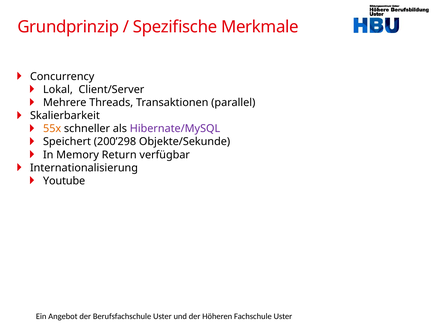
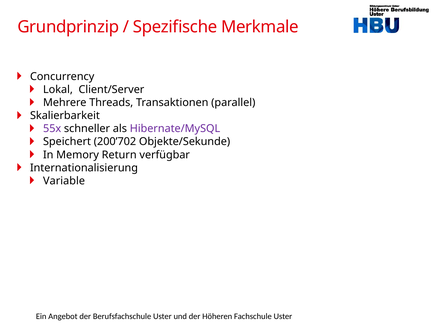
55x colour: orange -> purple
200’298: 200’298 -> 200’702
Youtube: Youtube -> Variable
